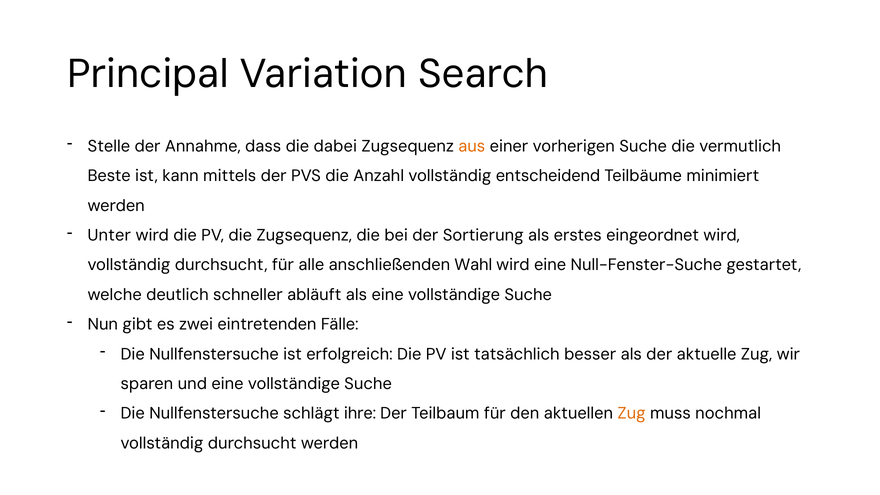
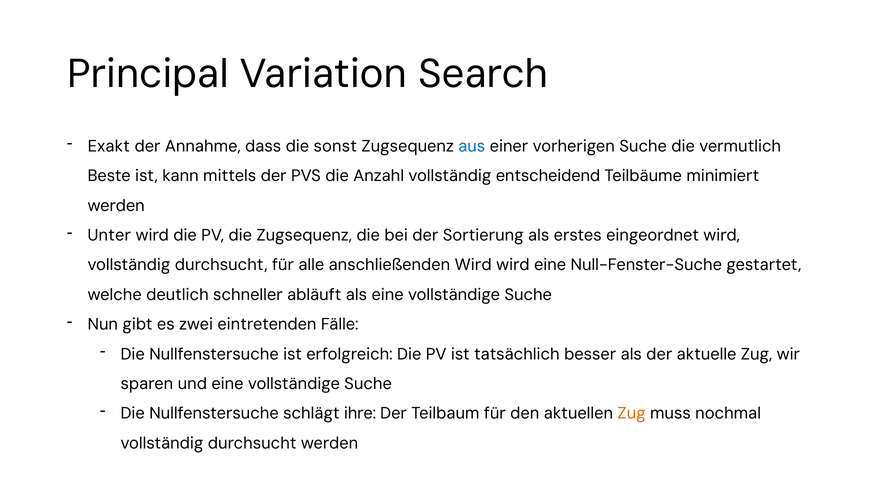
Stelle: Stelle -> Exakt
dabei: dabei -> sonst
aus colour: orange -> blue
anschließenden Wahl: Wahl -> Wird
